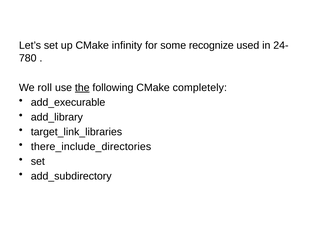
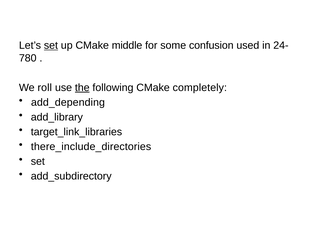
set at (51, 46) underline: none -> present
infinity: infinity -> middle
recognize: recognize -> confusion
add_execurable: add_execurable -> add_depending
